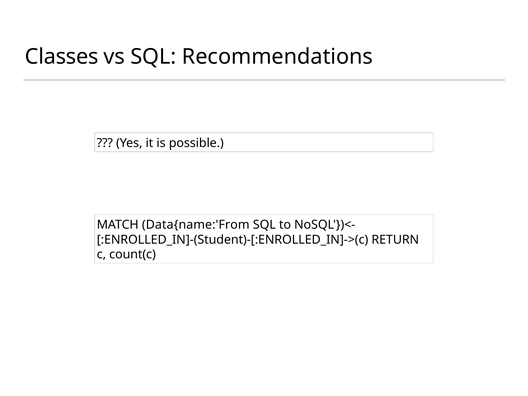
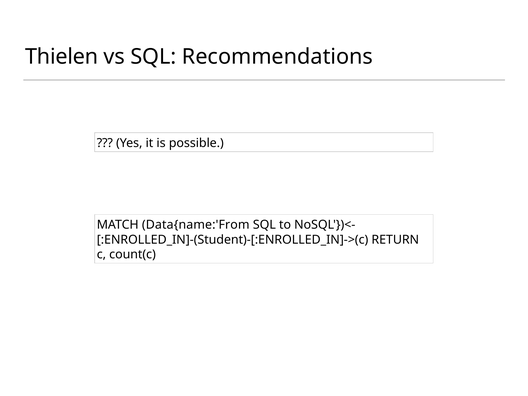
Classes: Classes -> Thielen
